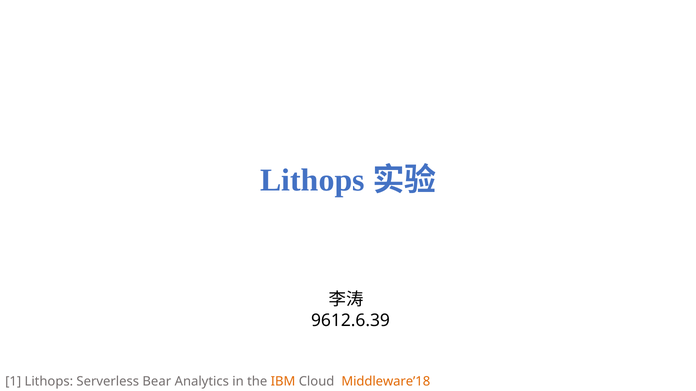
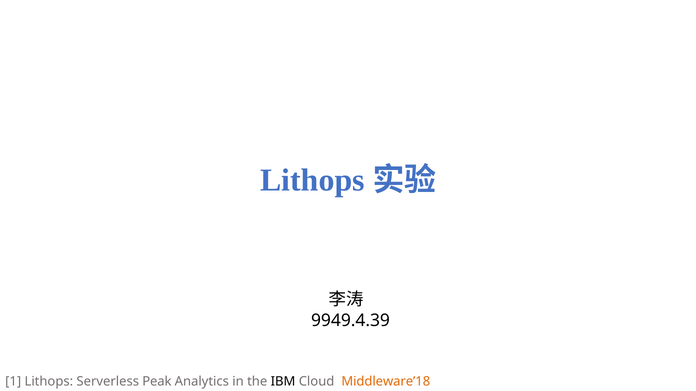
9612.6.39: 9612.6.39 -> 9949.4.39
Bear: Bear -> Peak
IBM colour: orange -> black
